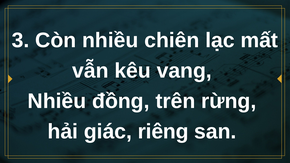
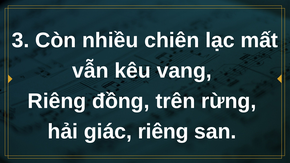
Nhiều at (57, 101): Nhiều -> Riêng
